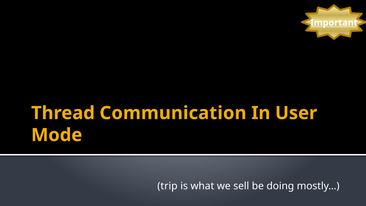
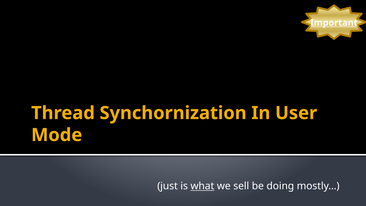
Communication: Communication -> Synchornization
trip: trip -> just
what underline: none -> present
